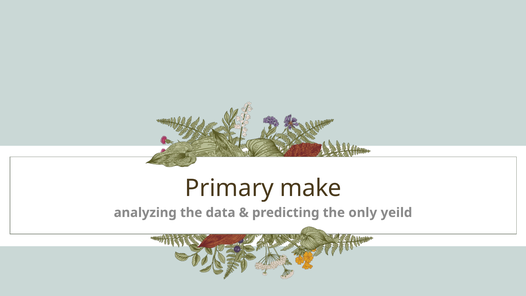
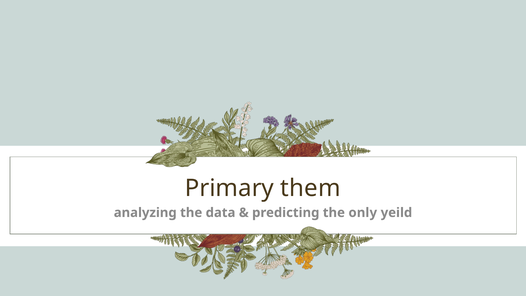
make: make -> them
